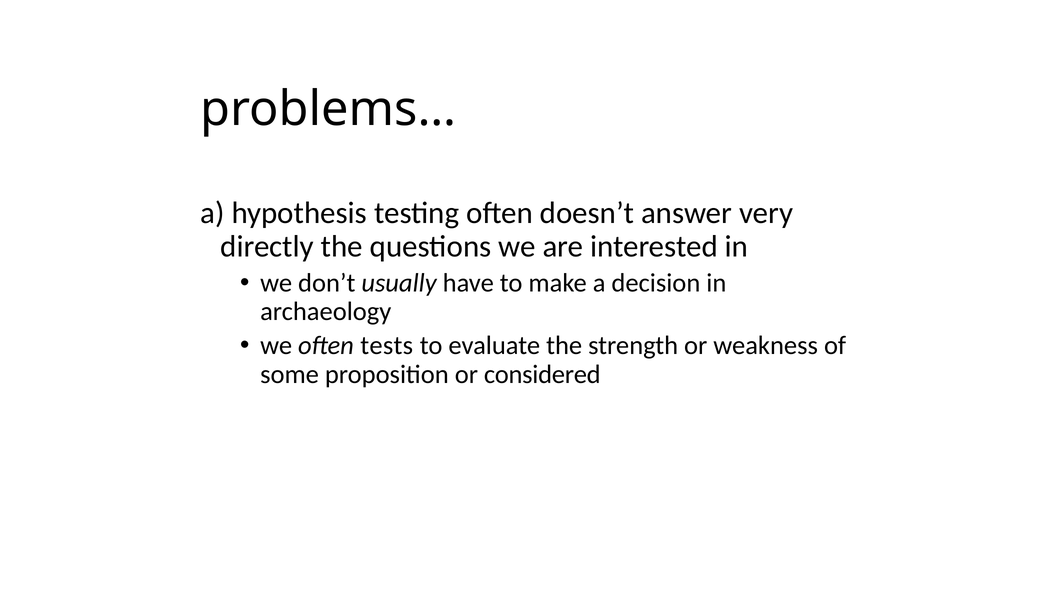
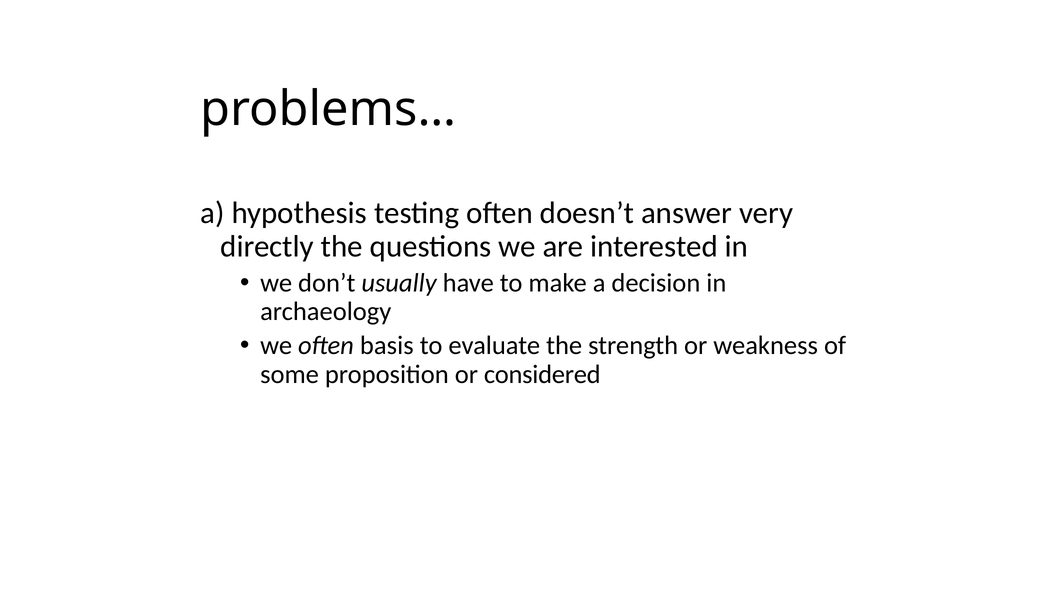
tests: tests -> basis
